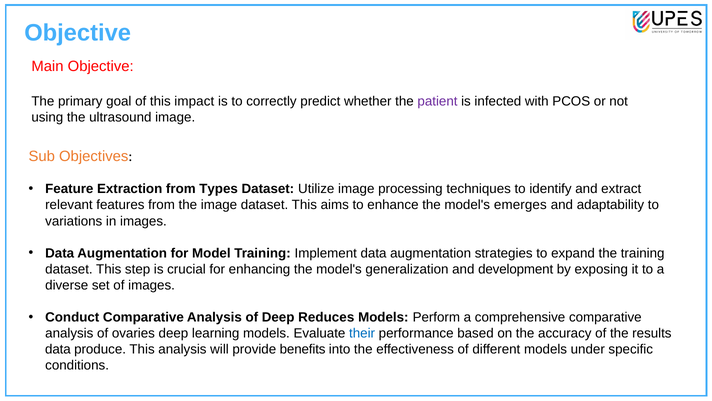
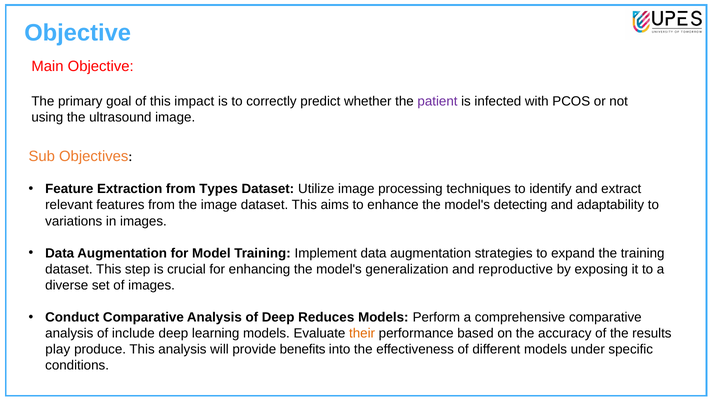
emerges: emerges -> detecting
development: development -> reproductive
ovaries: ovaries -> include
their colour: blue -> orange
data at (58, 349): data -> play
